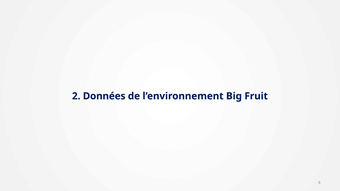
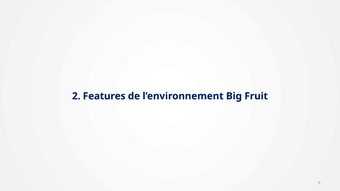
Données: Données -> Features
